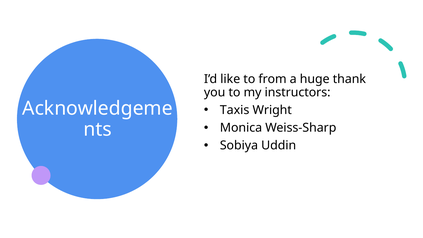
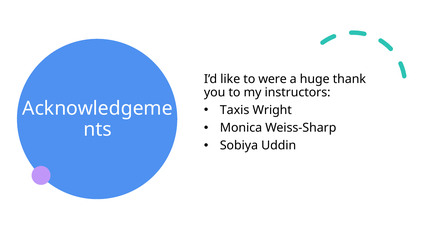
from: from -> were
